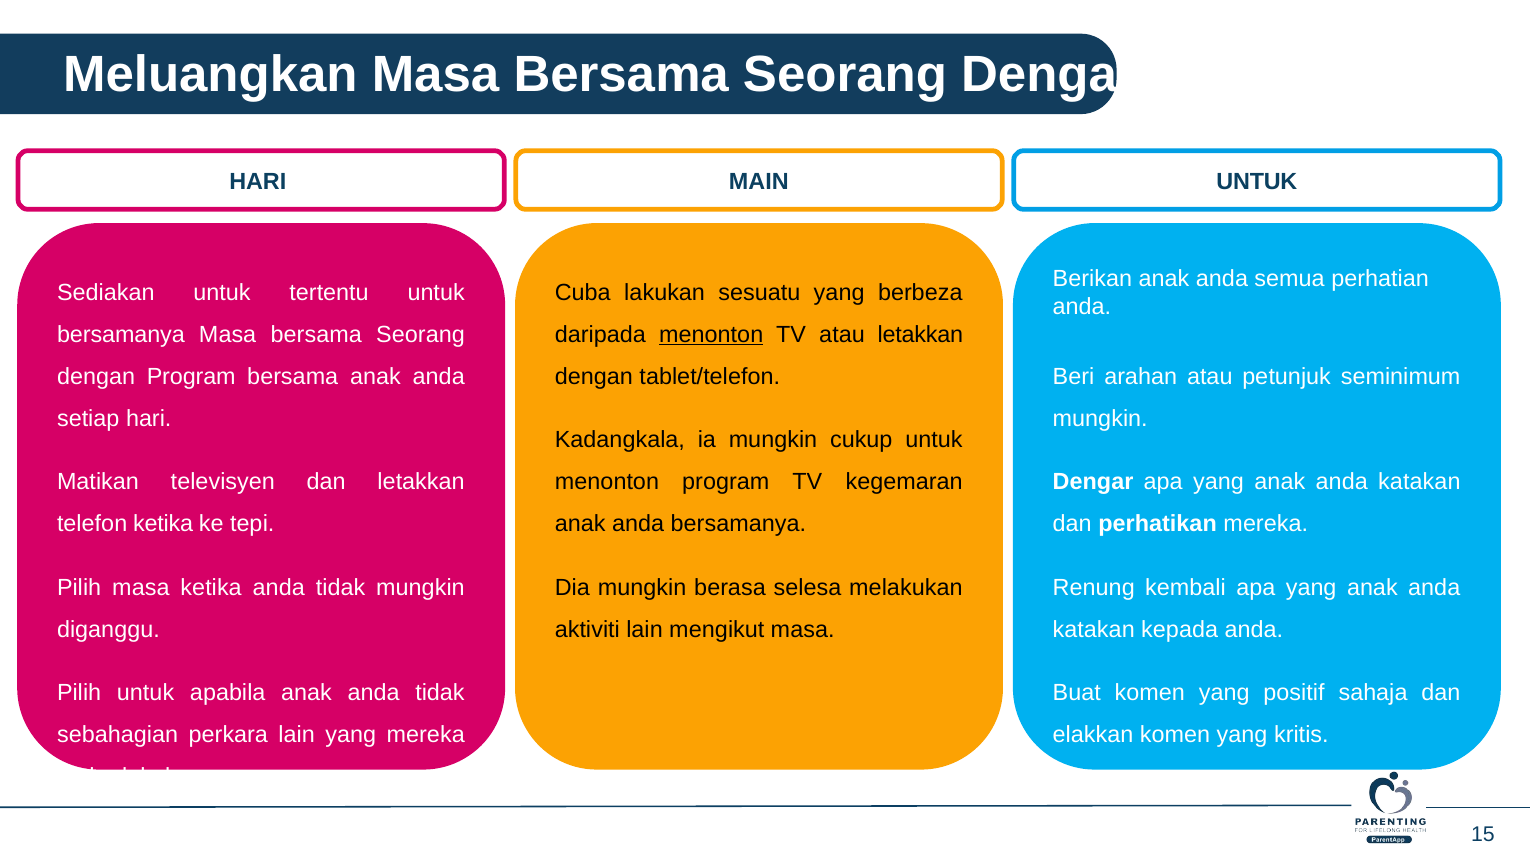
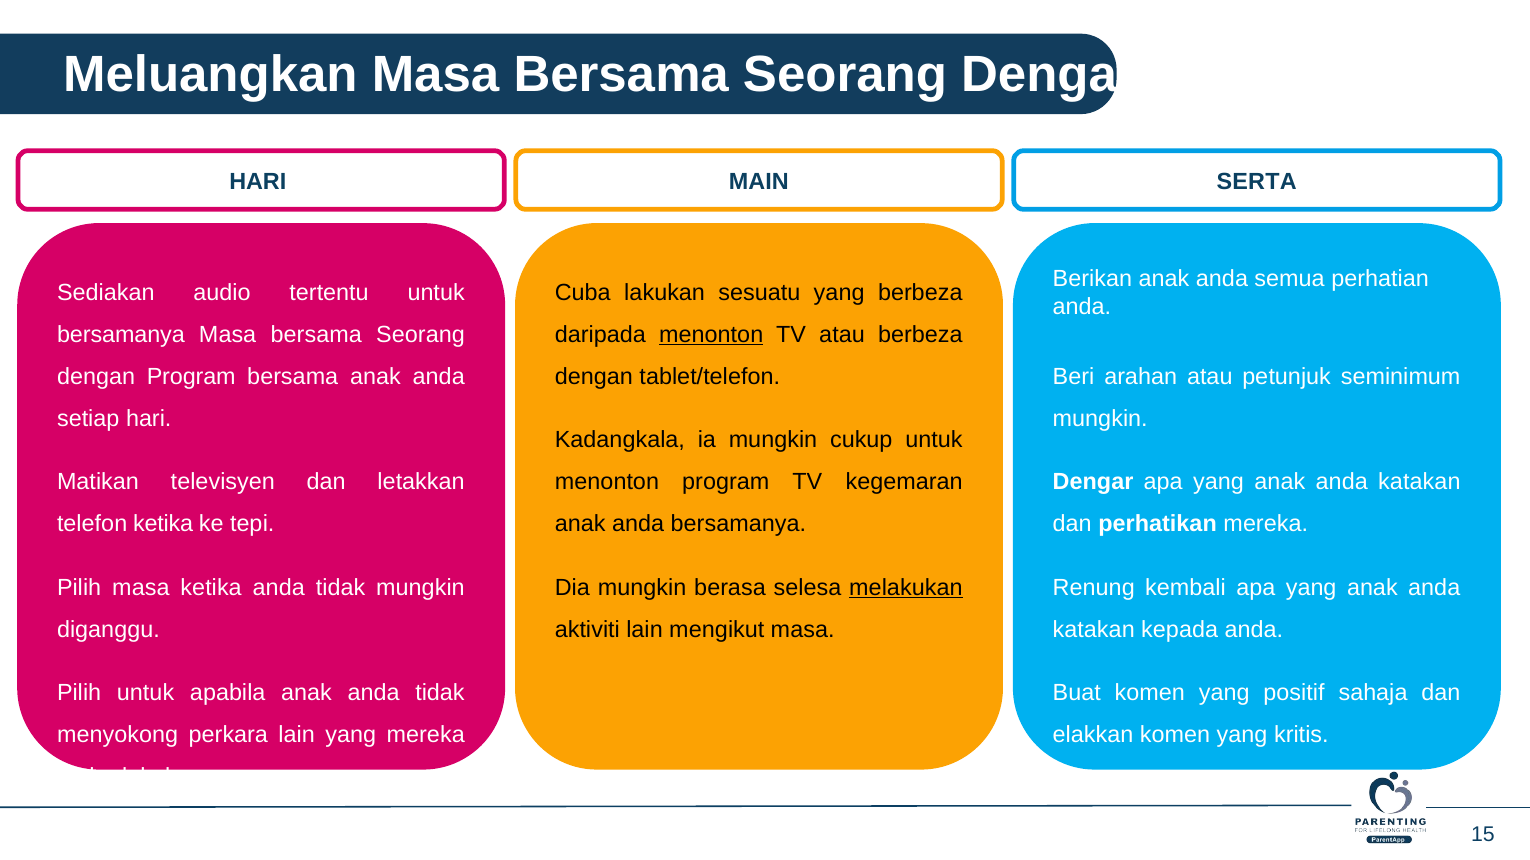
UNTUK at (1257, 182): UNTUK -> SERTA
Sediakan untuk: untuk -> audio
atau letakkan: letakkan -> berbeza
melakukan underline: none -> present
sebahagian: sebahagian -> menyokong
